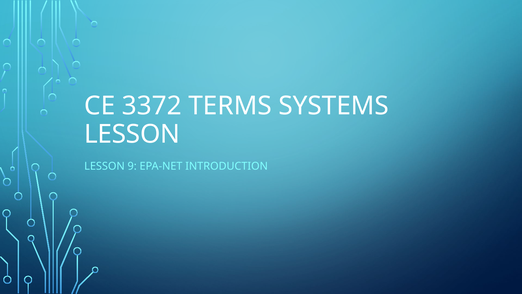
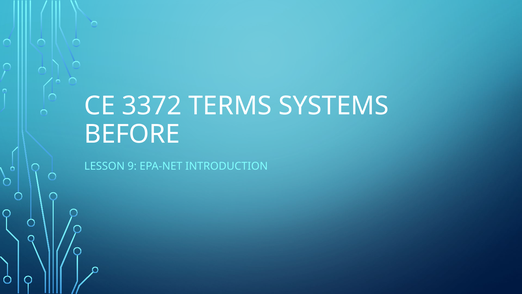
LESSON at (132, 134): LESSON -> BEFORE
